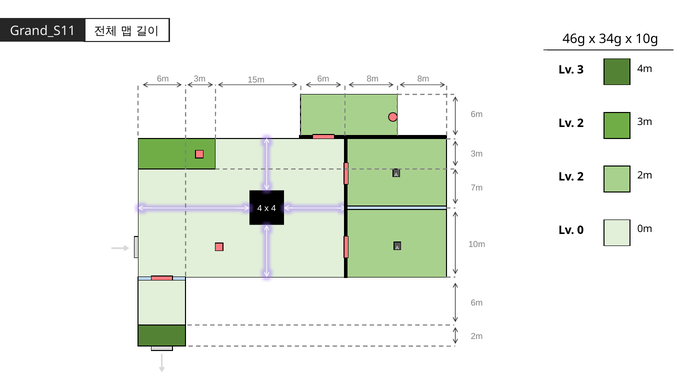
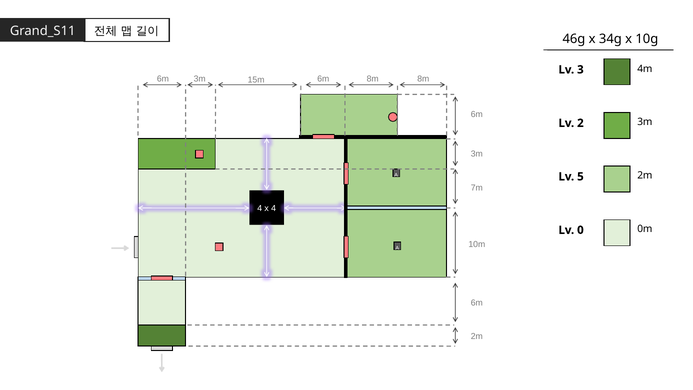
2 at (580, 177): 2 -> 5
